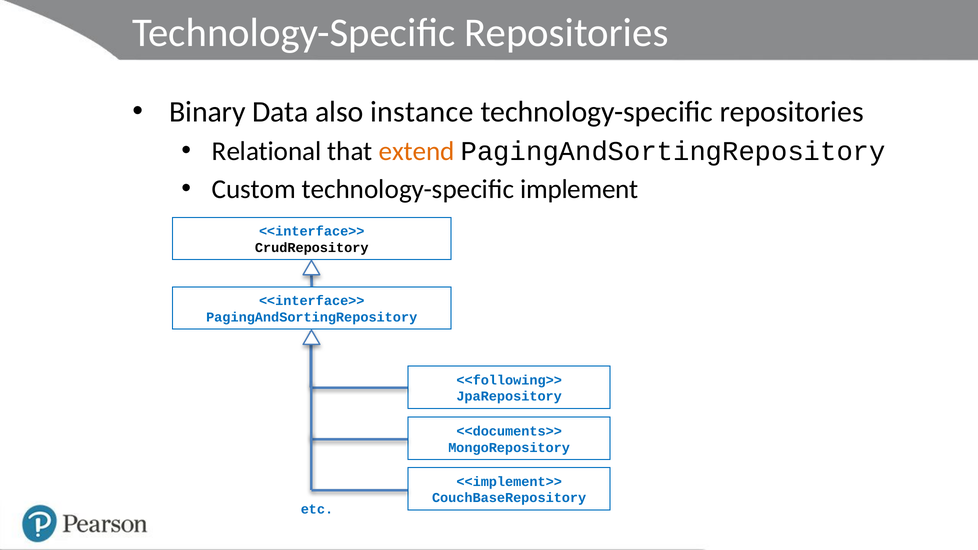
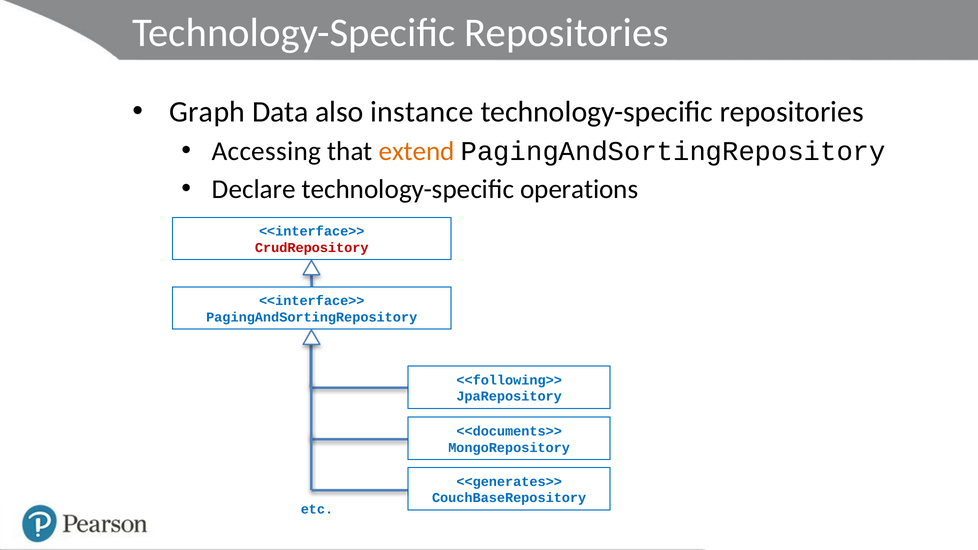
Binary: Binary -> Graph
Relational: Relational -> Accessing
Custom: Custom -> Declare
implement: implement -> operations
CrudRepository colour: black -> red
<<implement>>: <<implement>> -> <<generates>>
